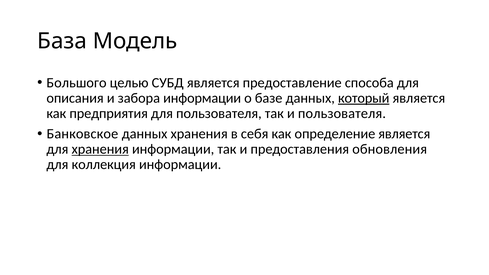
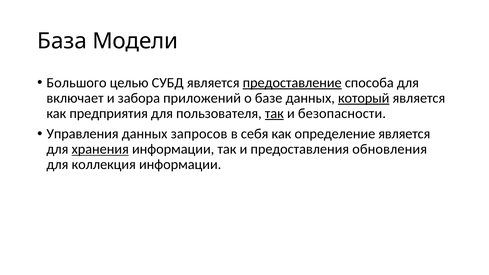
Модель: Модель -> Модели
предоставление underline: none -> present
описания: описания -> включает
забора информации: информации -> приложений
так at (274, 113) underline: none -> present
и пользователя: пользователя -> безопасности
Банковское: Банковское -> Управления
данных хранения: хранения -> запросов
